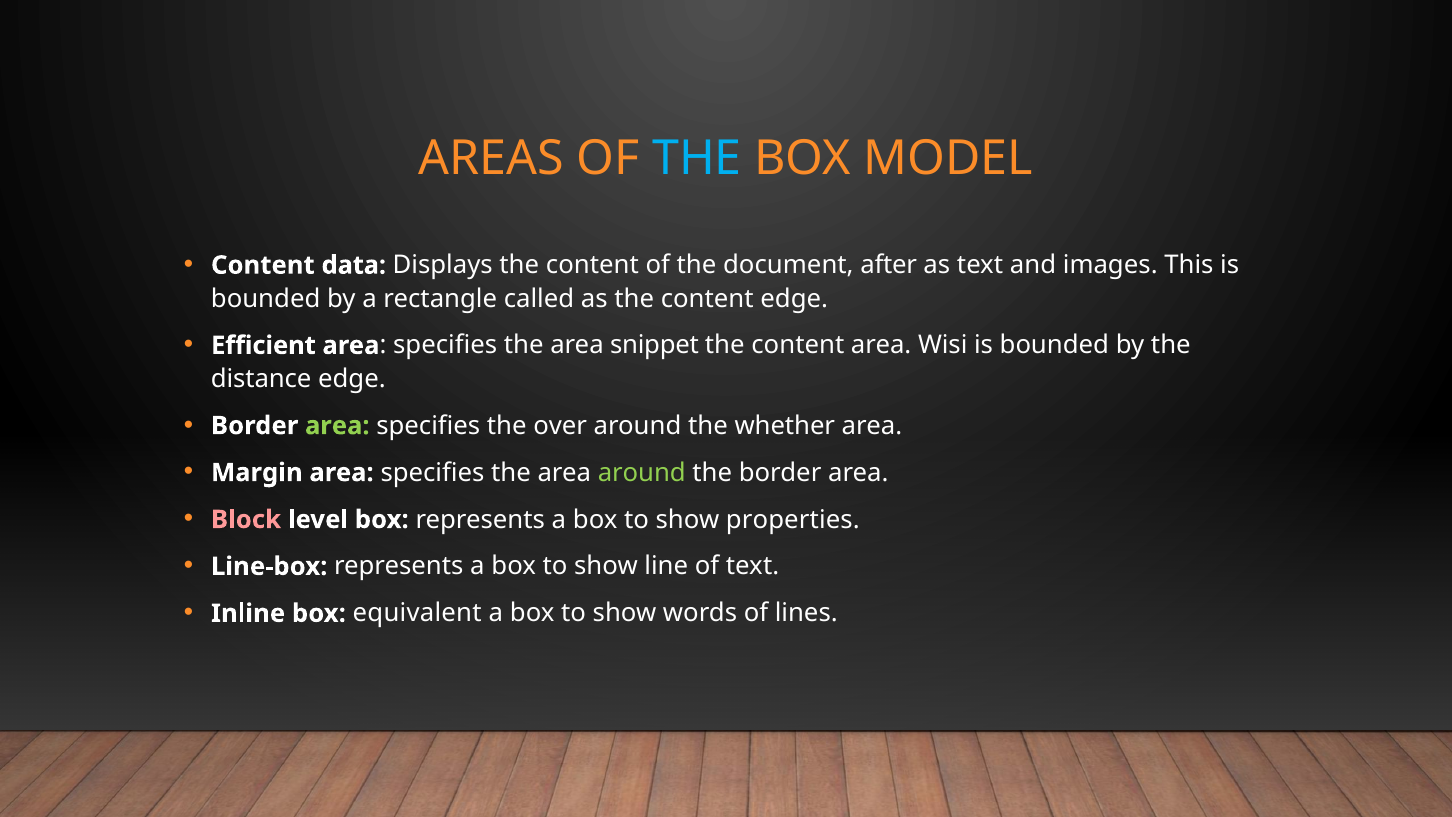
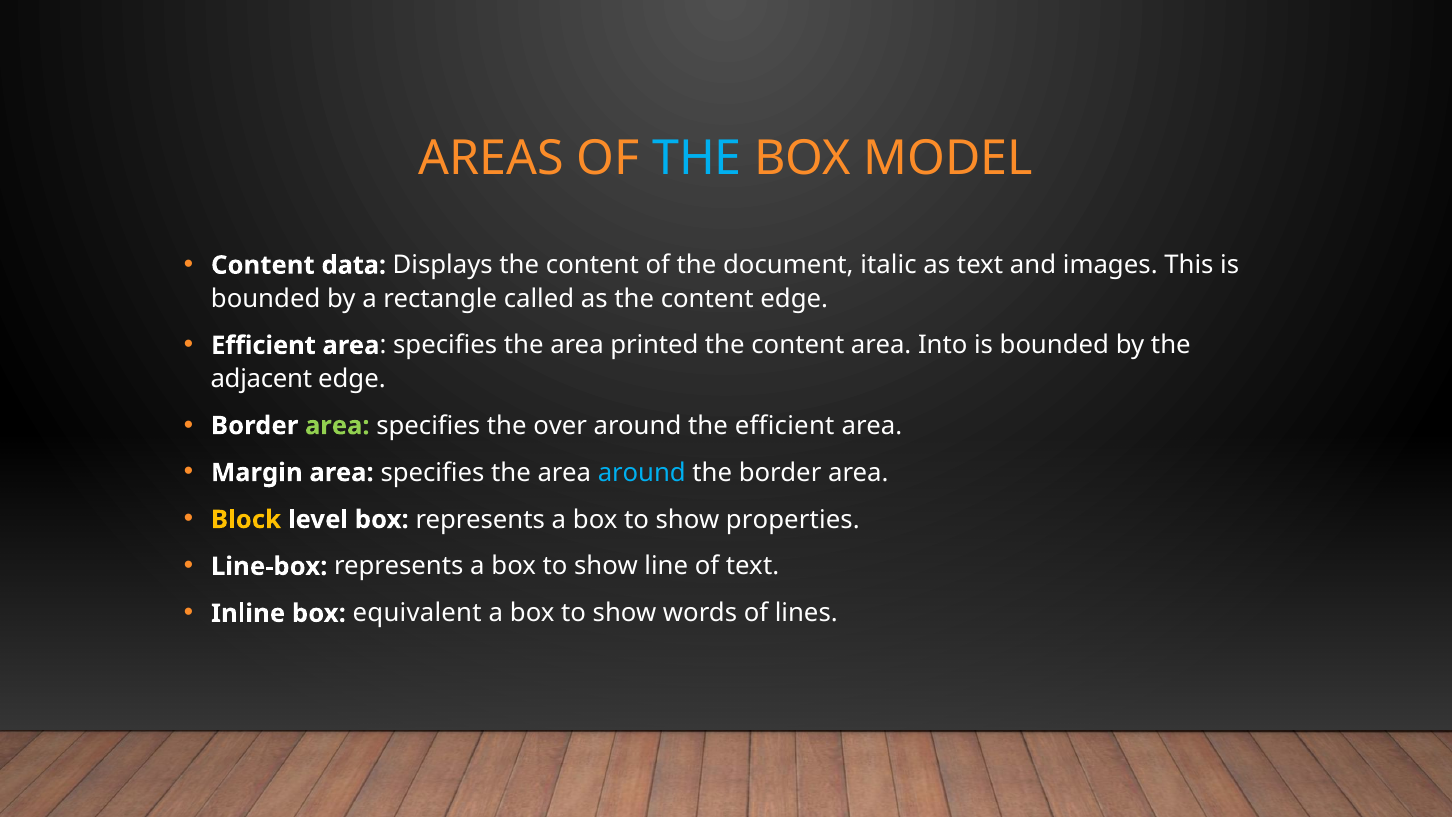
after: after -> italic
snippet: snippet -> printed
Wisi: Wisi -> Into
distance: distance -> adjacent
the whether: whether -> efficient
around at (642, 473) colour: light green -> light blue
Block colour: pink -> yellow
